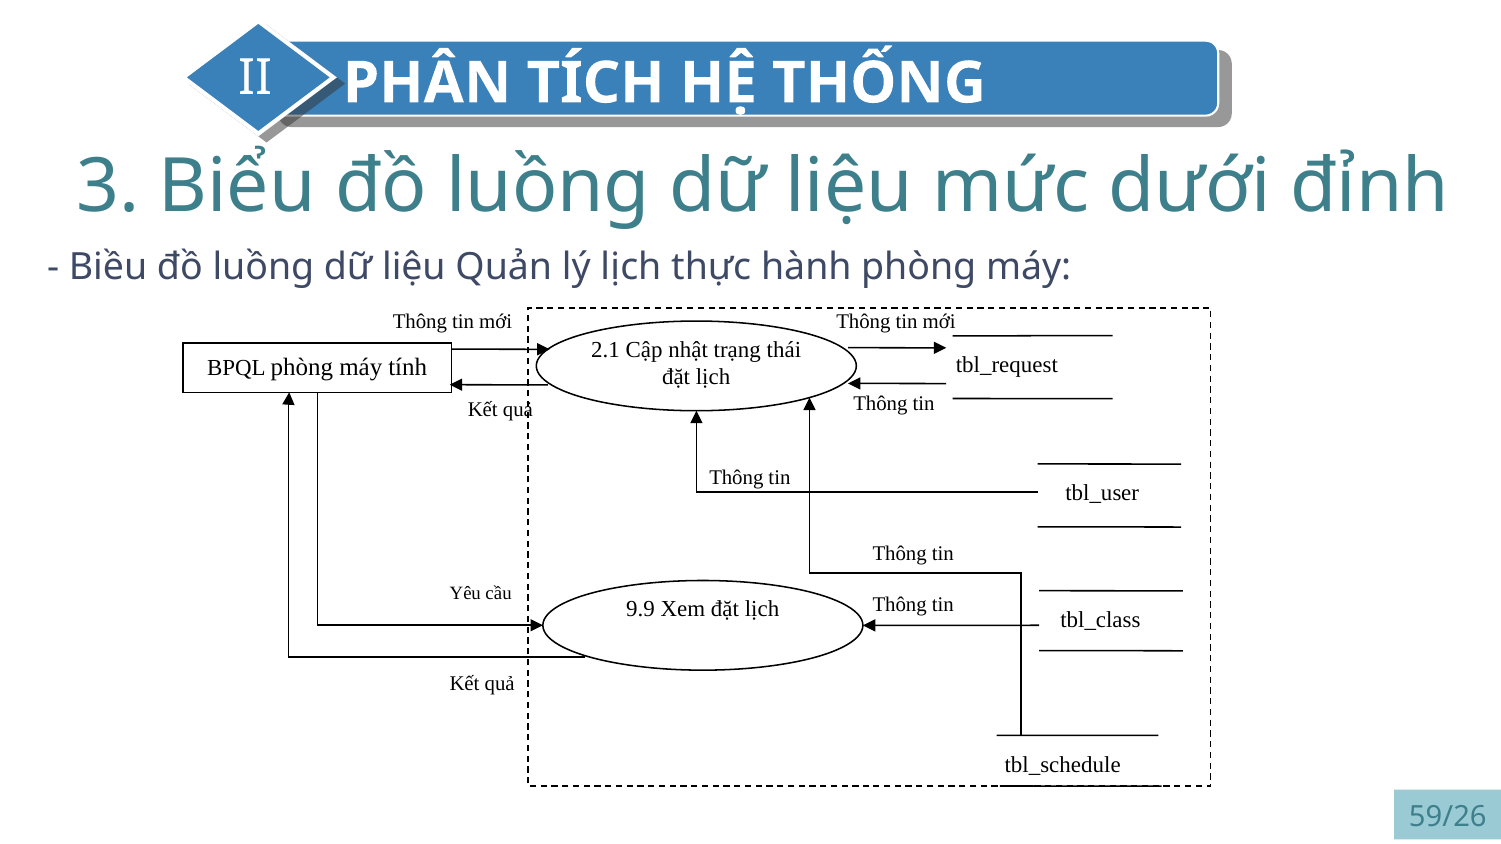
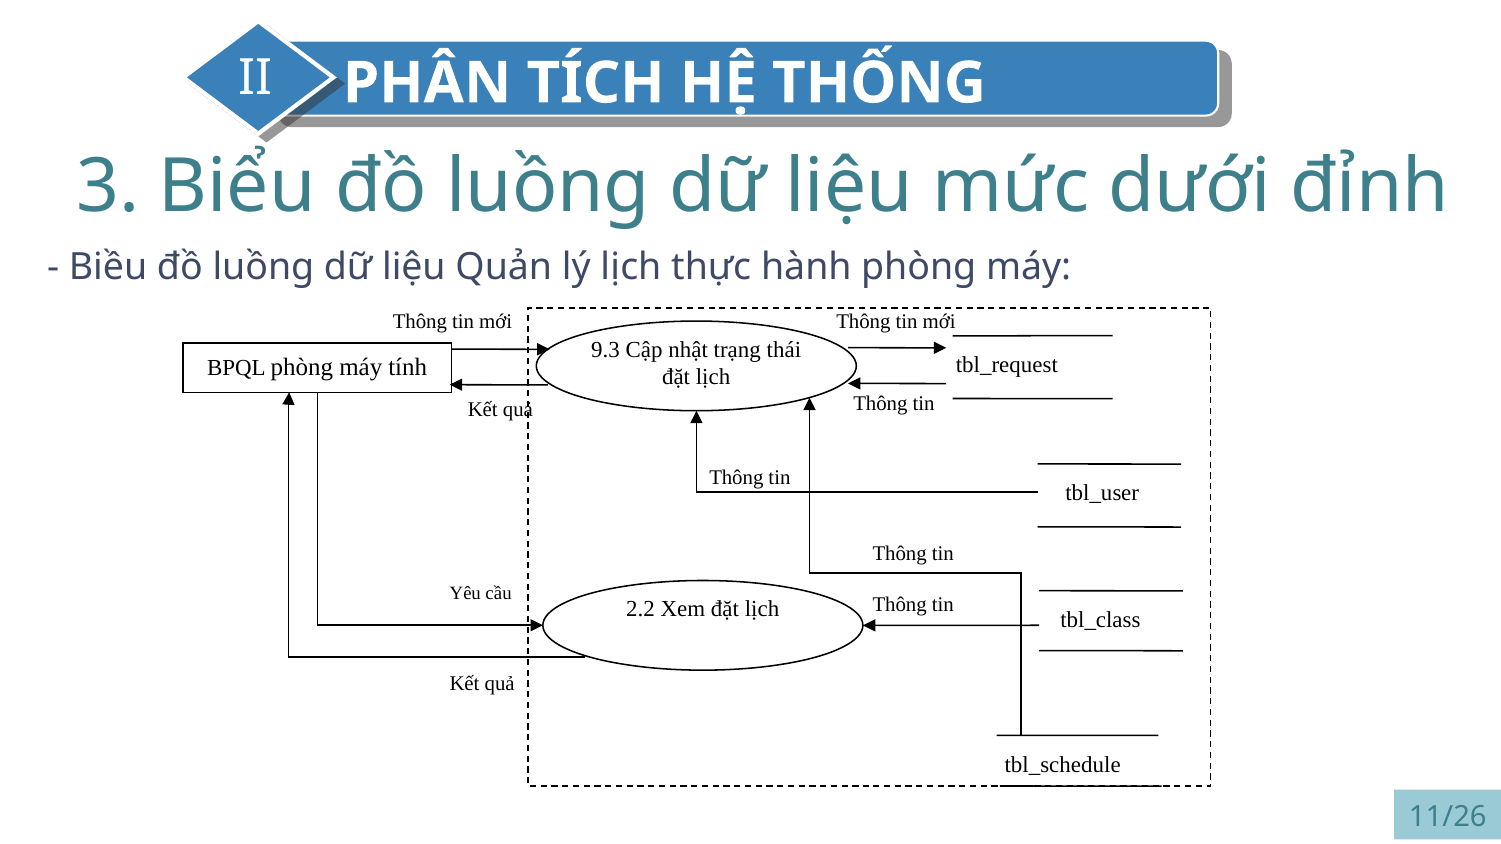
2.1: 2.1 -> 9.3
9.9: 9.9 -> 2.2
59/26: 59/26 -> 11/26
